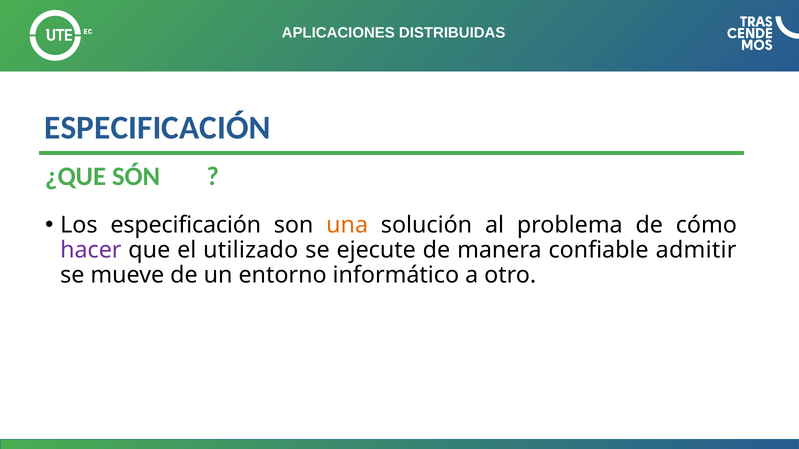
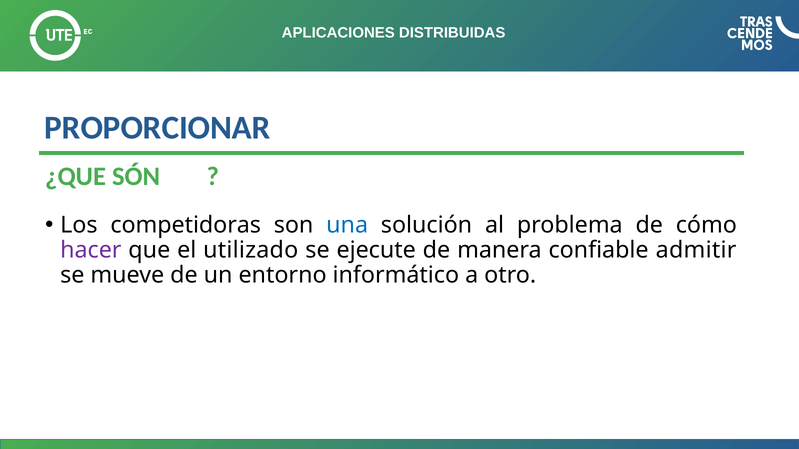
ESPECIFICACIÓN at (157, 128): ESPECIFICACIÓN -> PROPORCIONAR
Los especificación: especificación -> competidoras
una colour: orange -> blue
